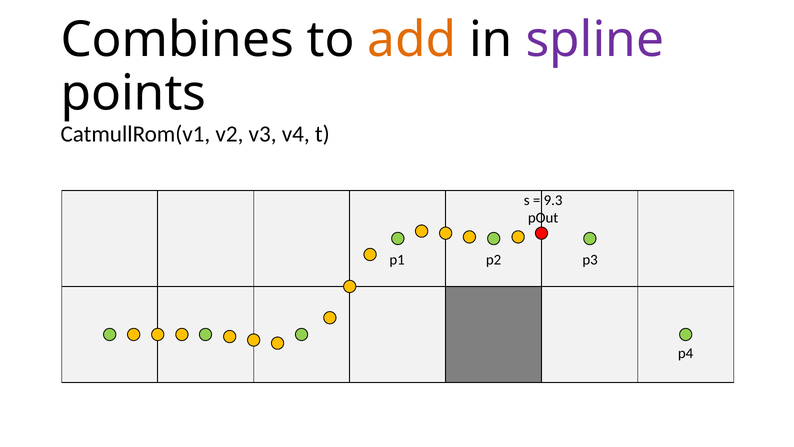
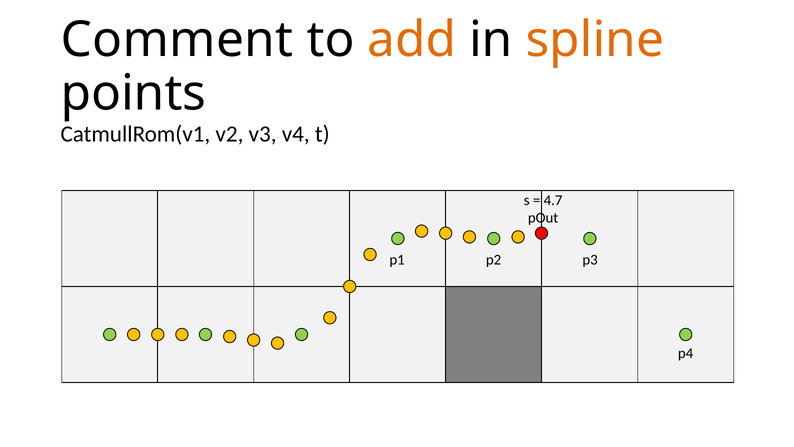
Combines: Combines -> Comment
spline colour: purple -> orange
9.3: 9.3 -> 4.7
